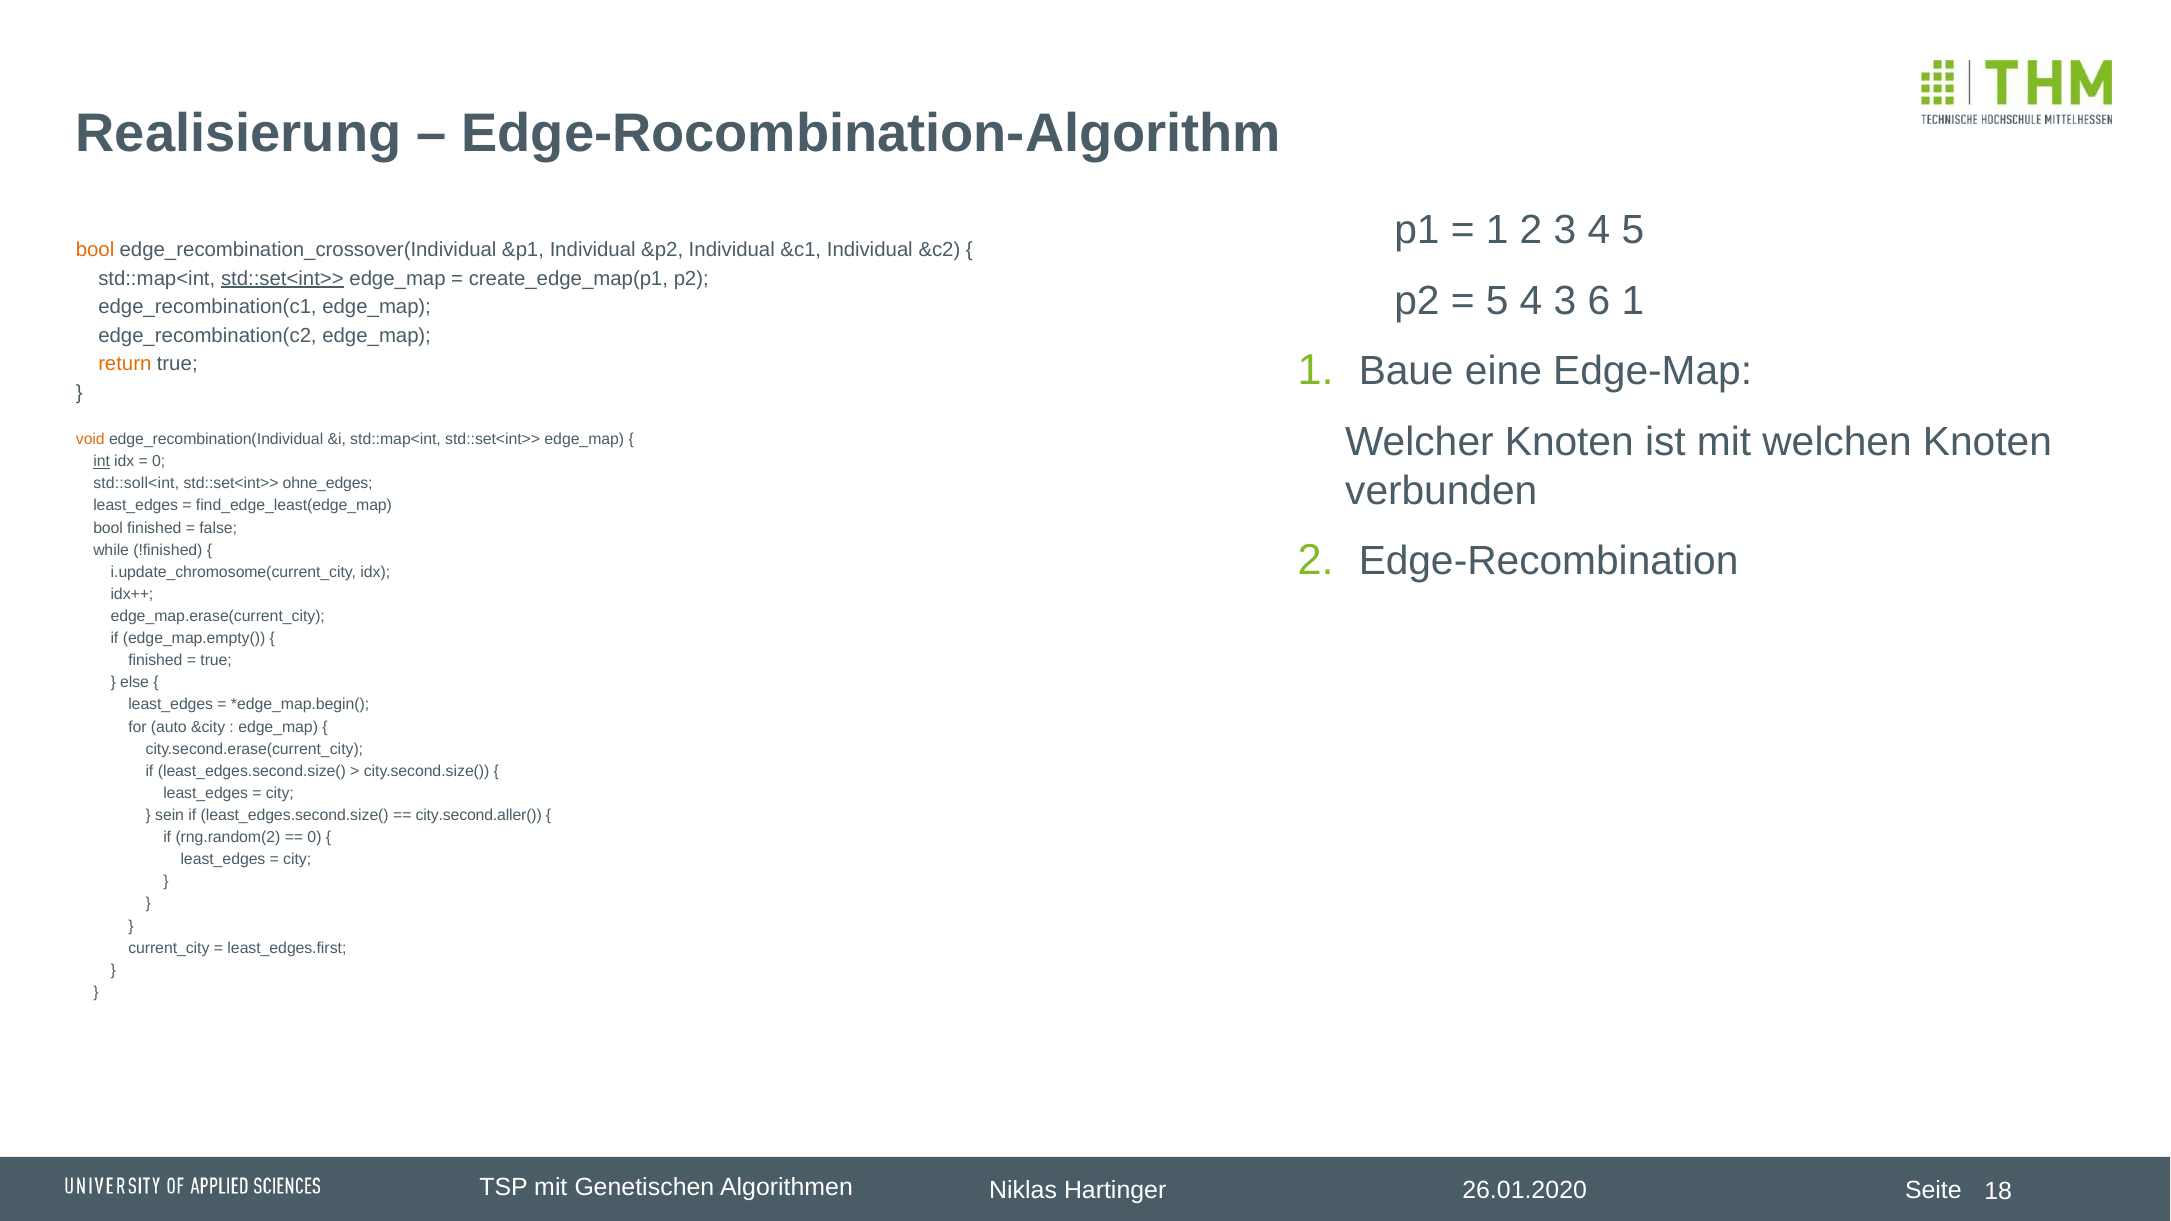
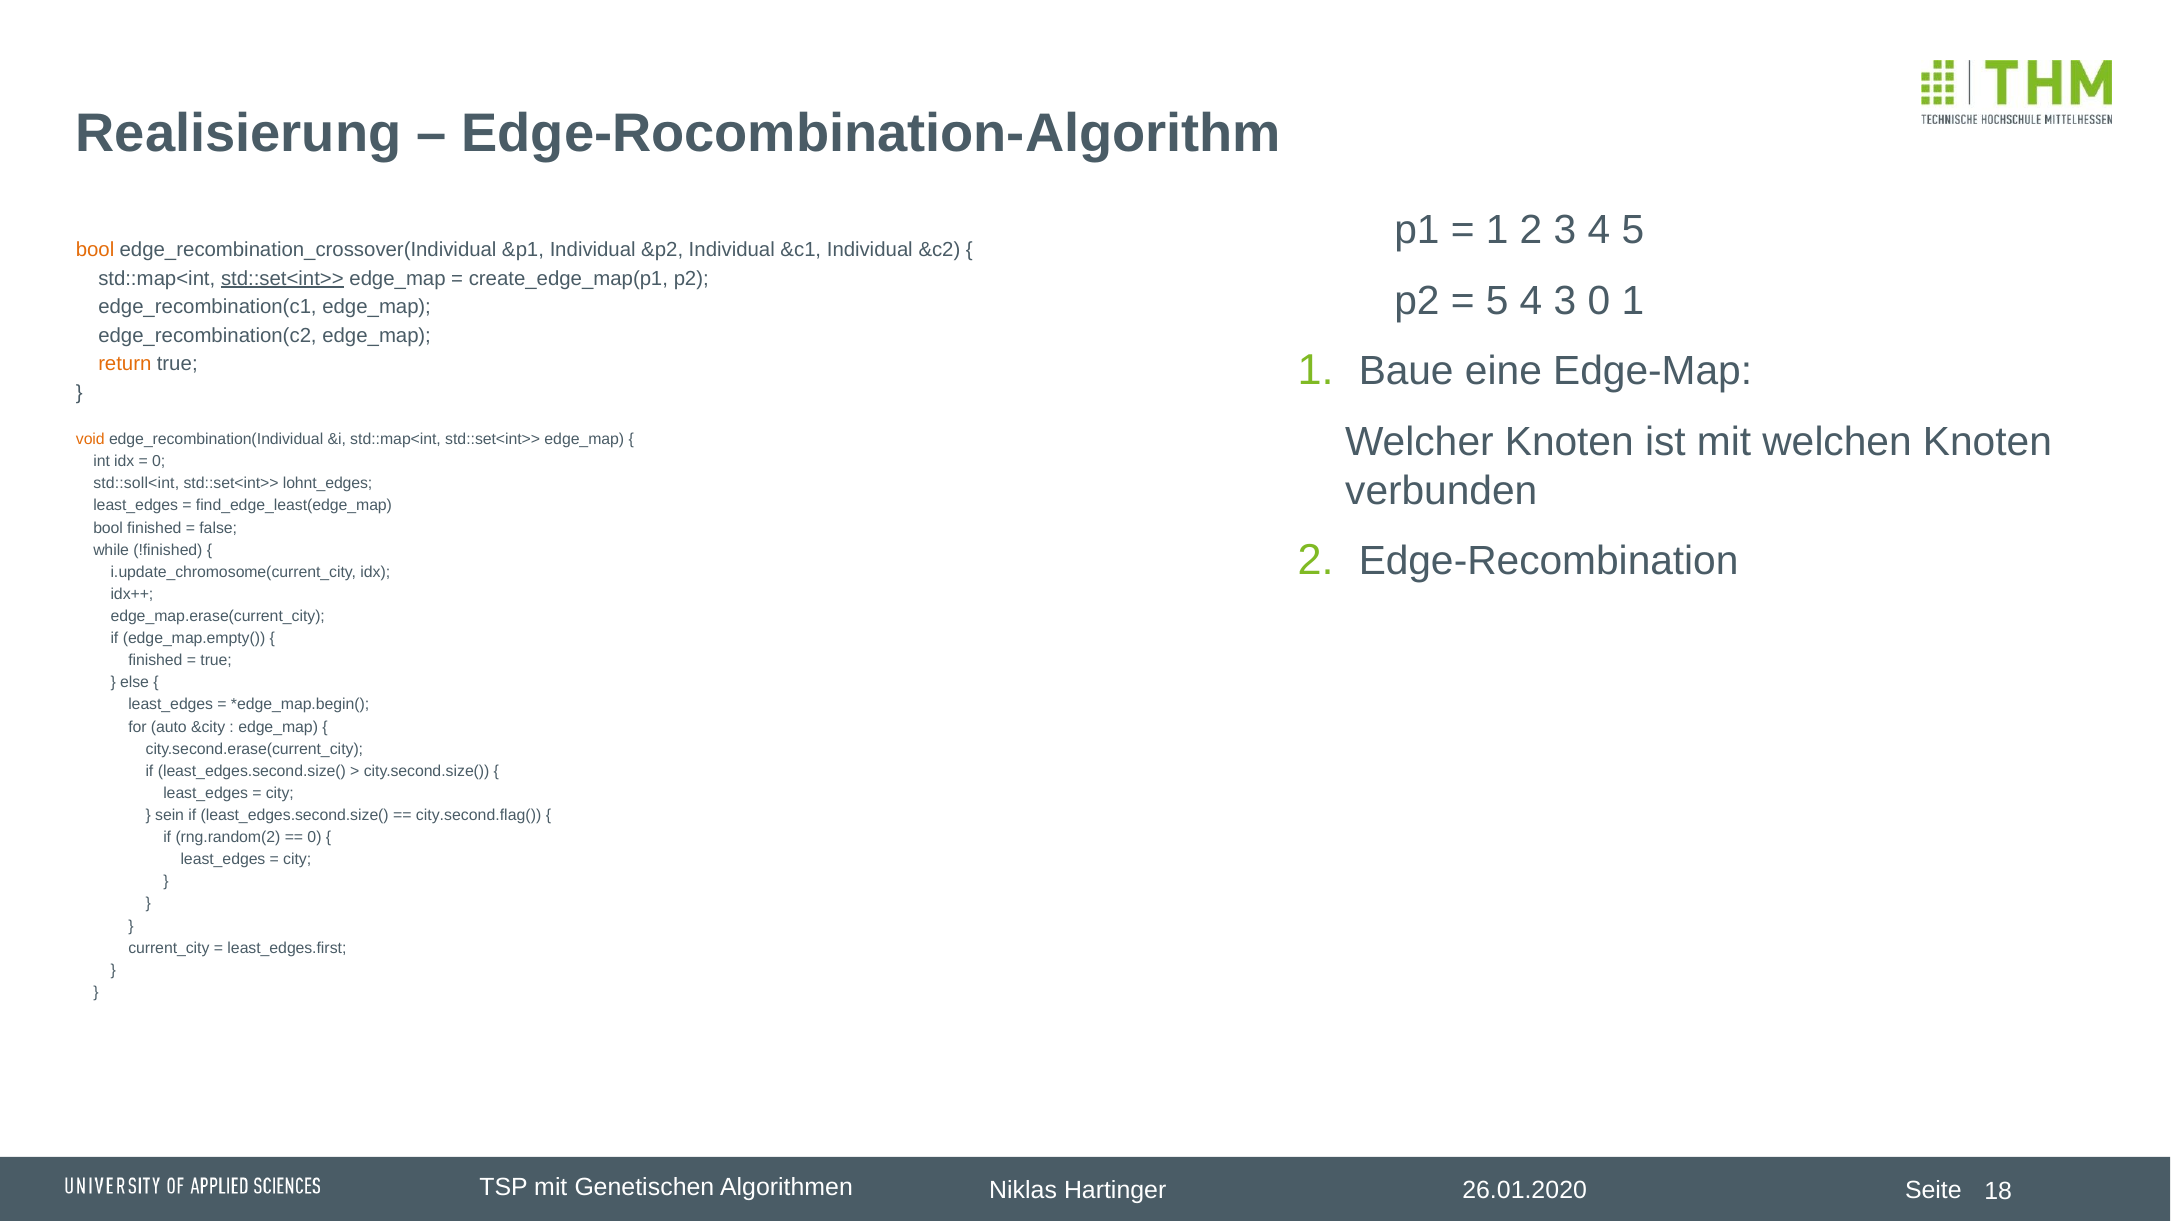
3 6: 6 -> 0
int underline: present -> none
ohne_edges: ohne_edges -> lohnt_edges
city.second.aller(: city.second.aller( -> city.second.flag(
